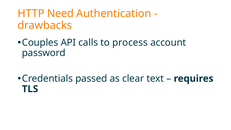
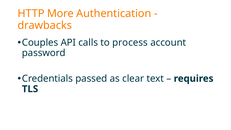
Need: Need -> More
